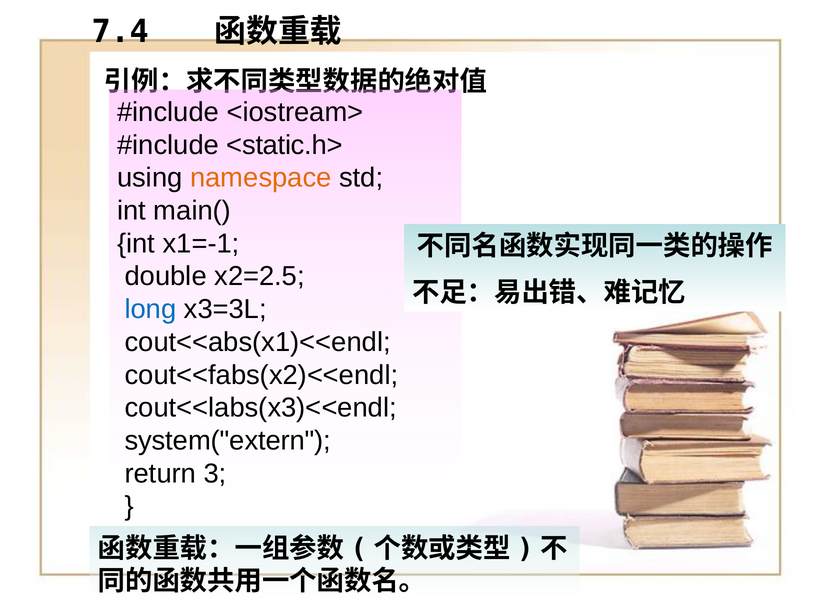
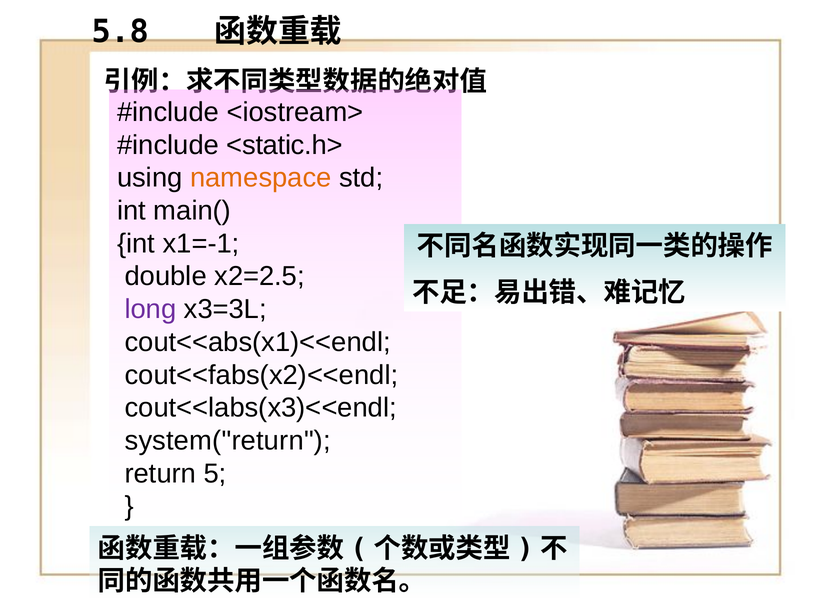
7.4: 7.4 -> 5.8
long colour: blue -> purple
system("extern: system("extern -> system("return
3: 3 -> 5
